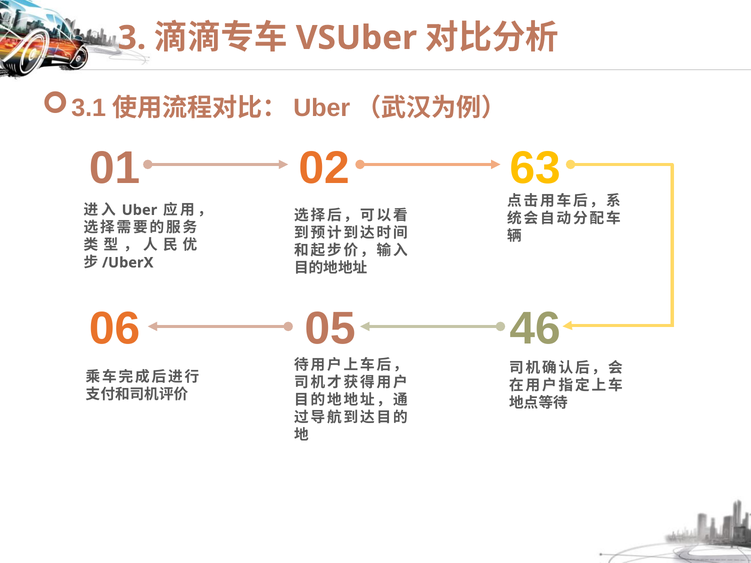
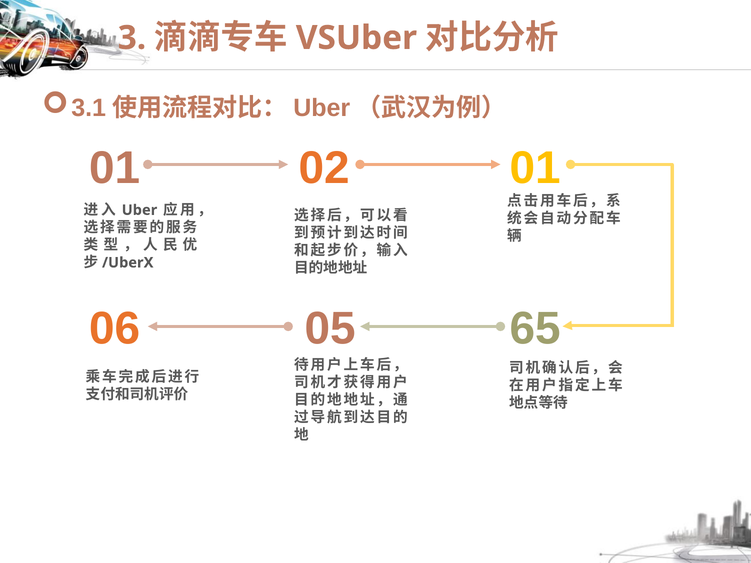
02 63: 63 -> 01
46: 46 -> 65
